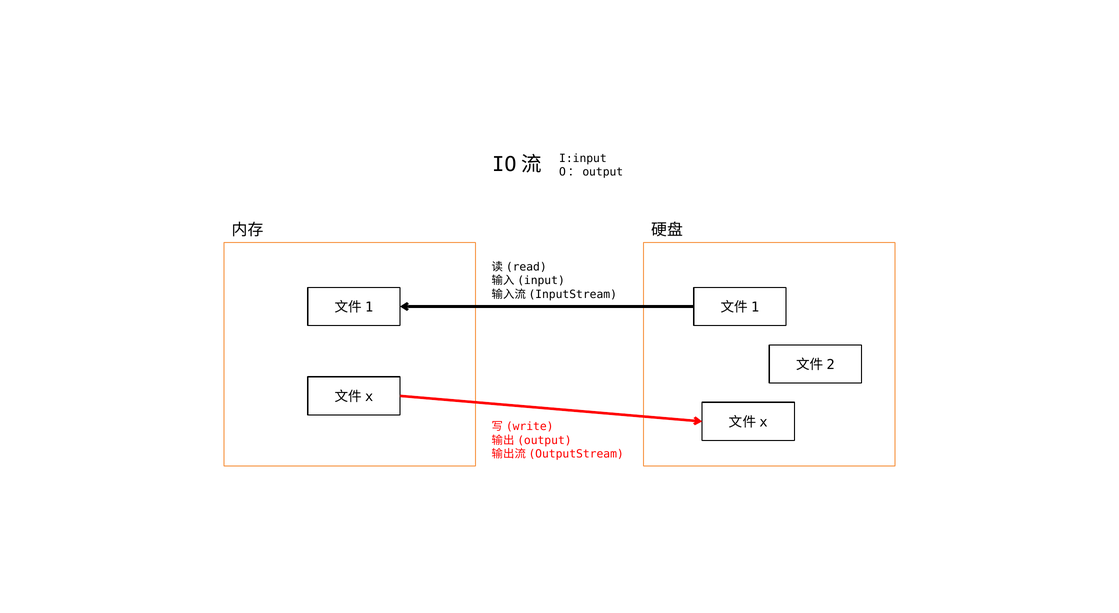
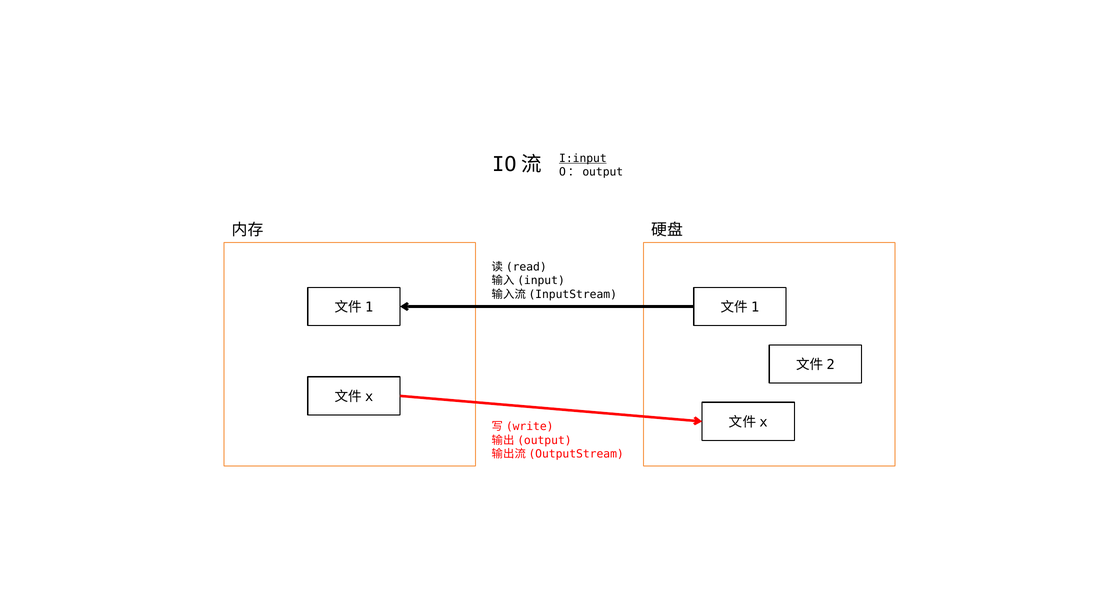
I:input underline: none -> present
